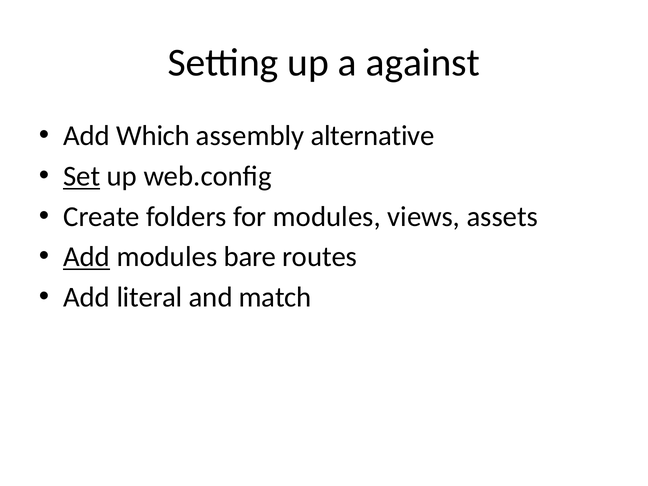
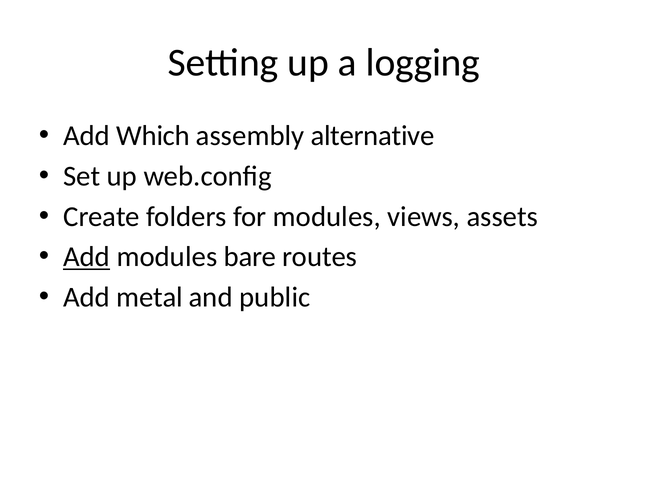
against: against -> logging
Set underline: present -> none
literal: literal -> metal
match: match -> public
